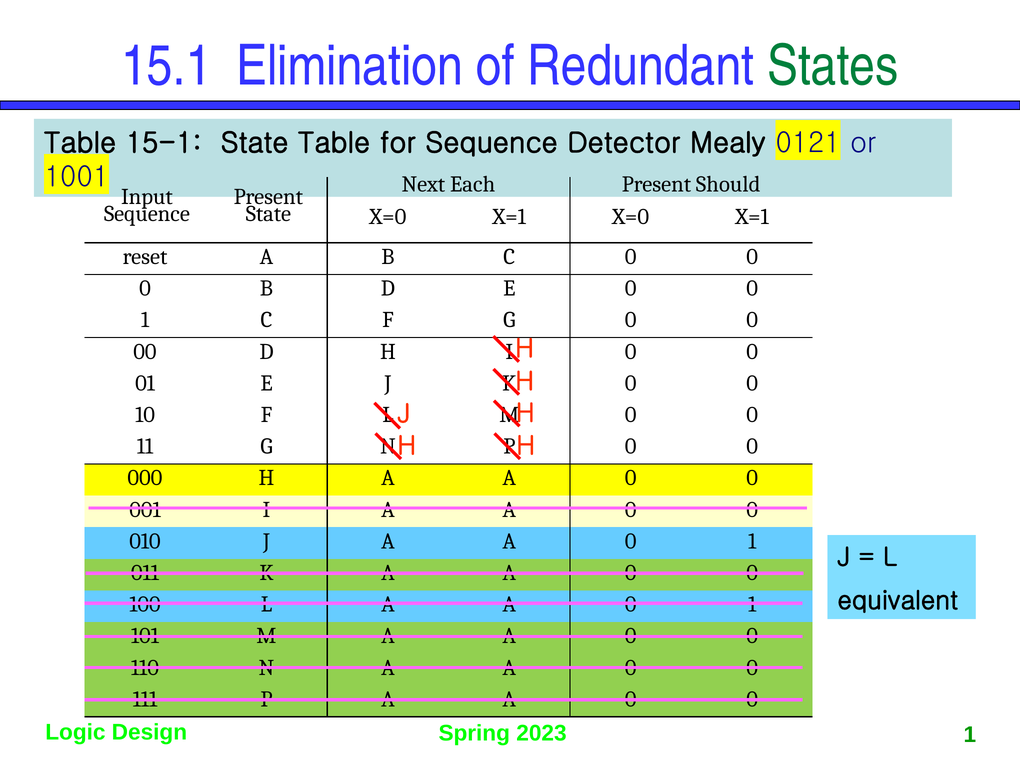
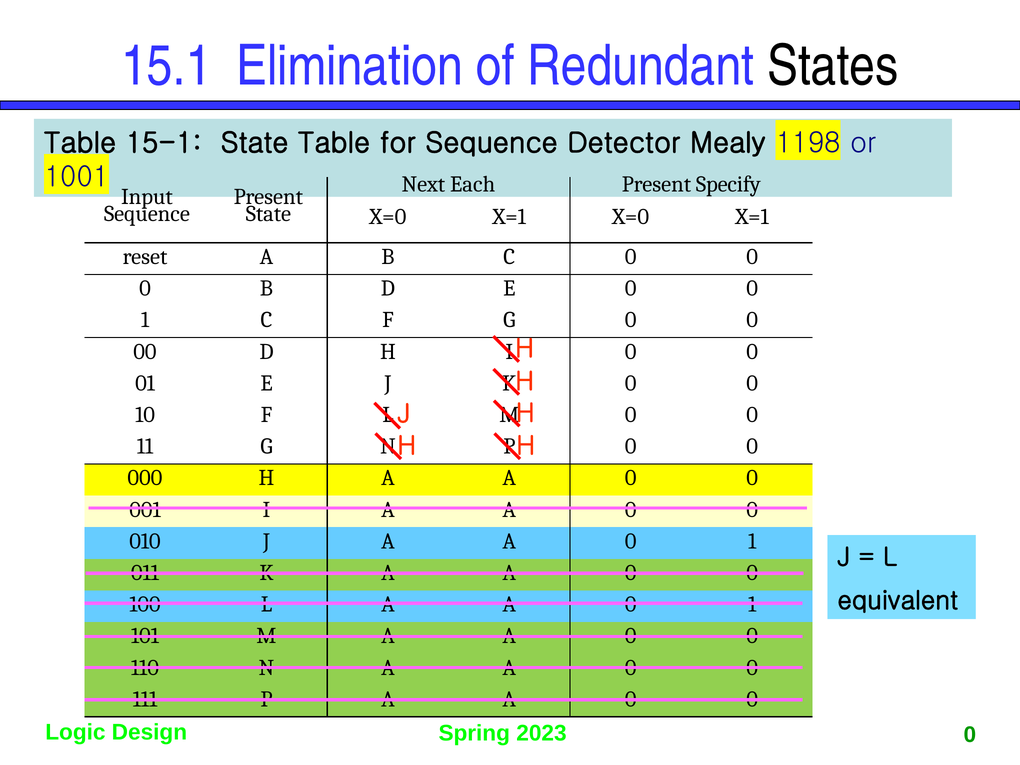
States colour: green -> black
0121: 0121 -> 1198
Should: Should -> Specify
1 at (970, 735): 1 -> 0
